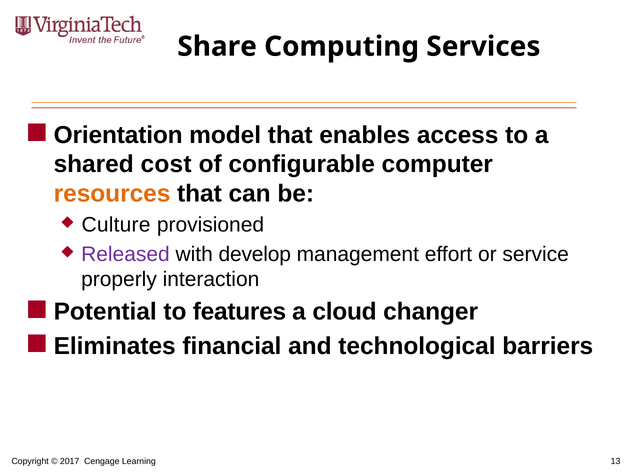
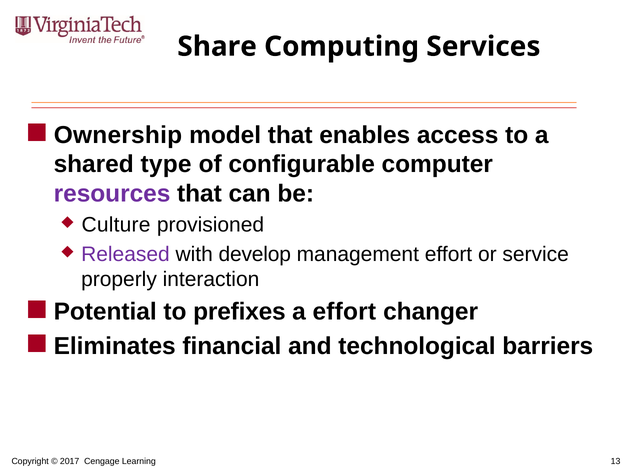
Orientation: Orientation -> Ownership
cost: cost -> type
resources colour: orange -> purple
features: features -> prefixes
a cloud: cloud -> effort
